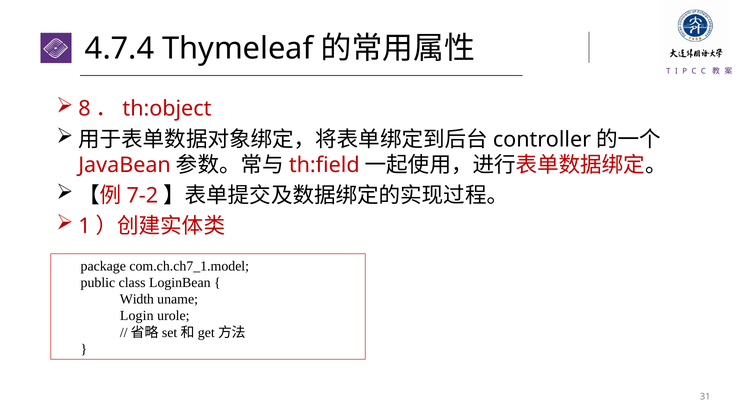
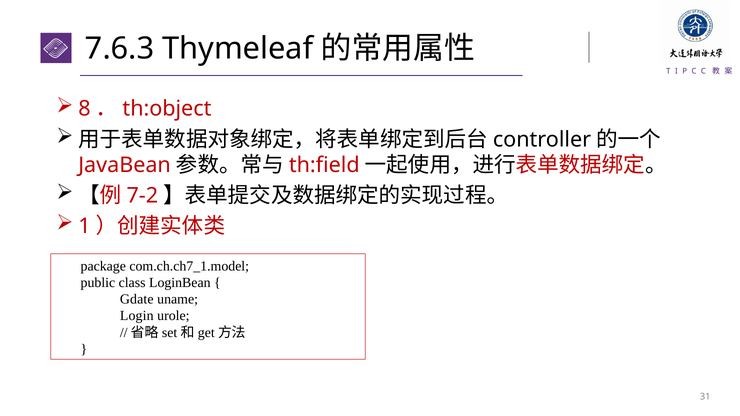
4.7.4: 4.7.4 -> 7.6.3
Width: Width -> Gdate
